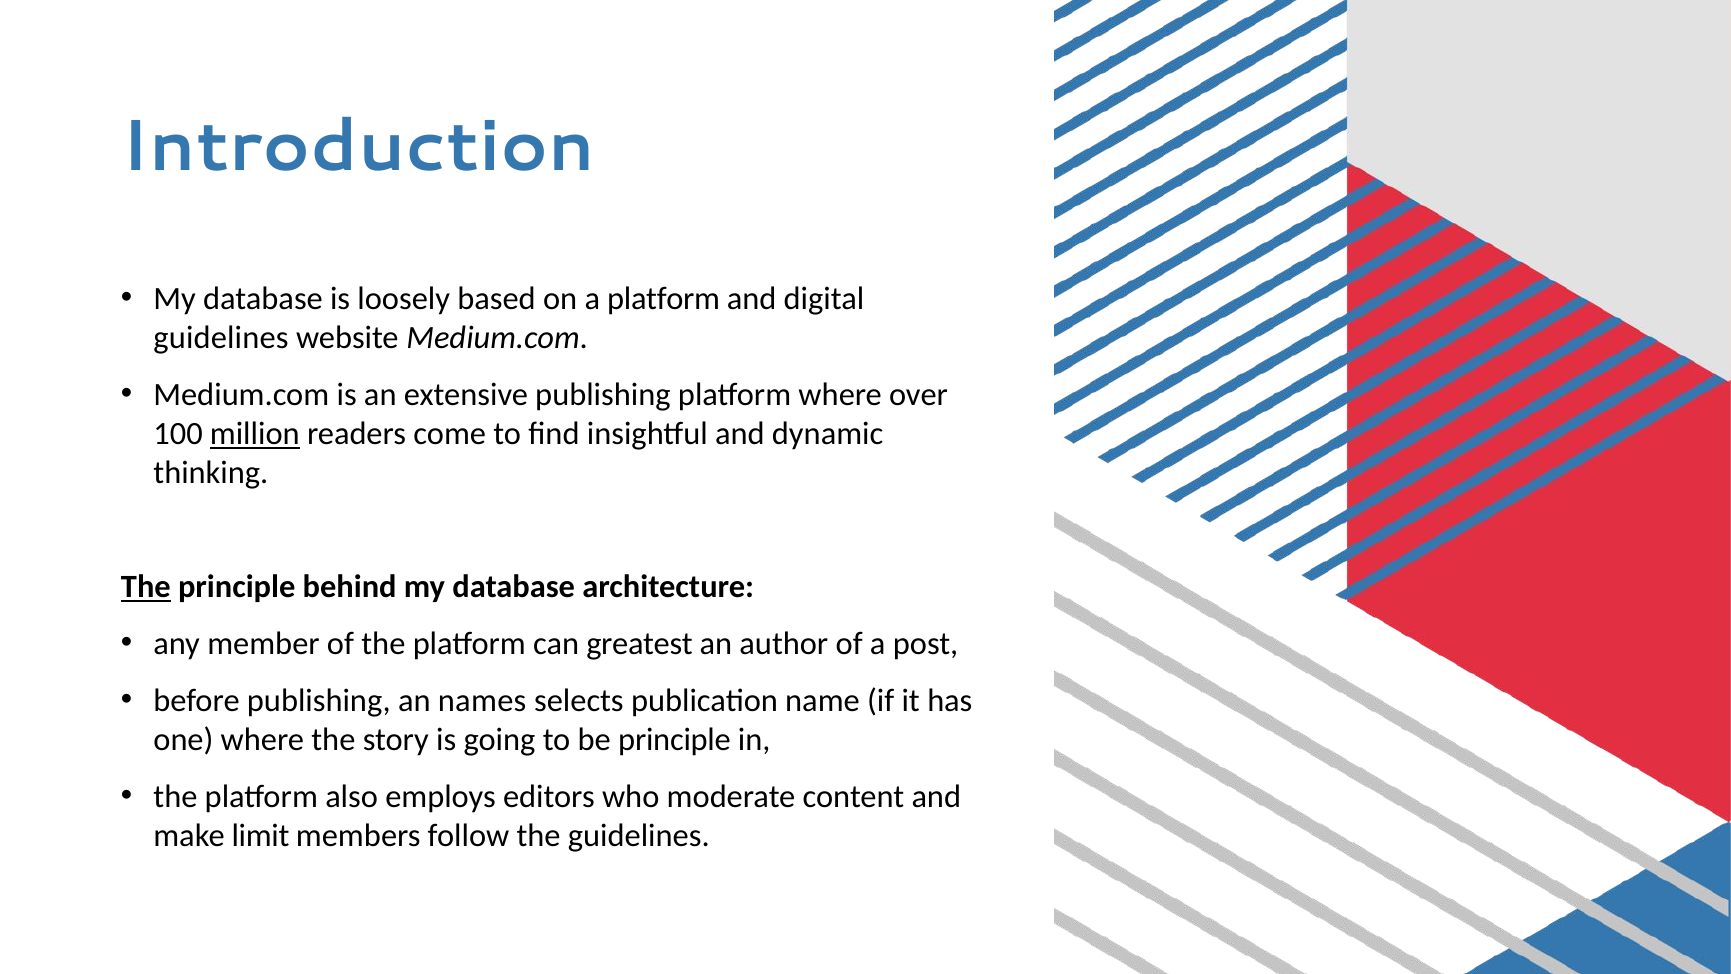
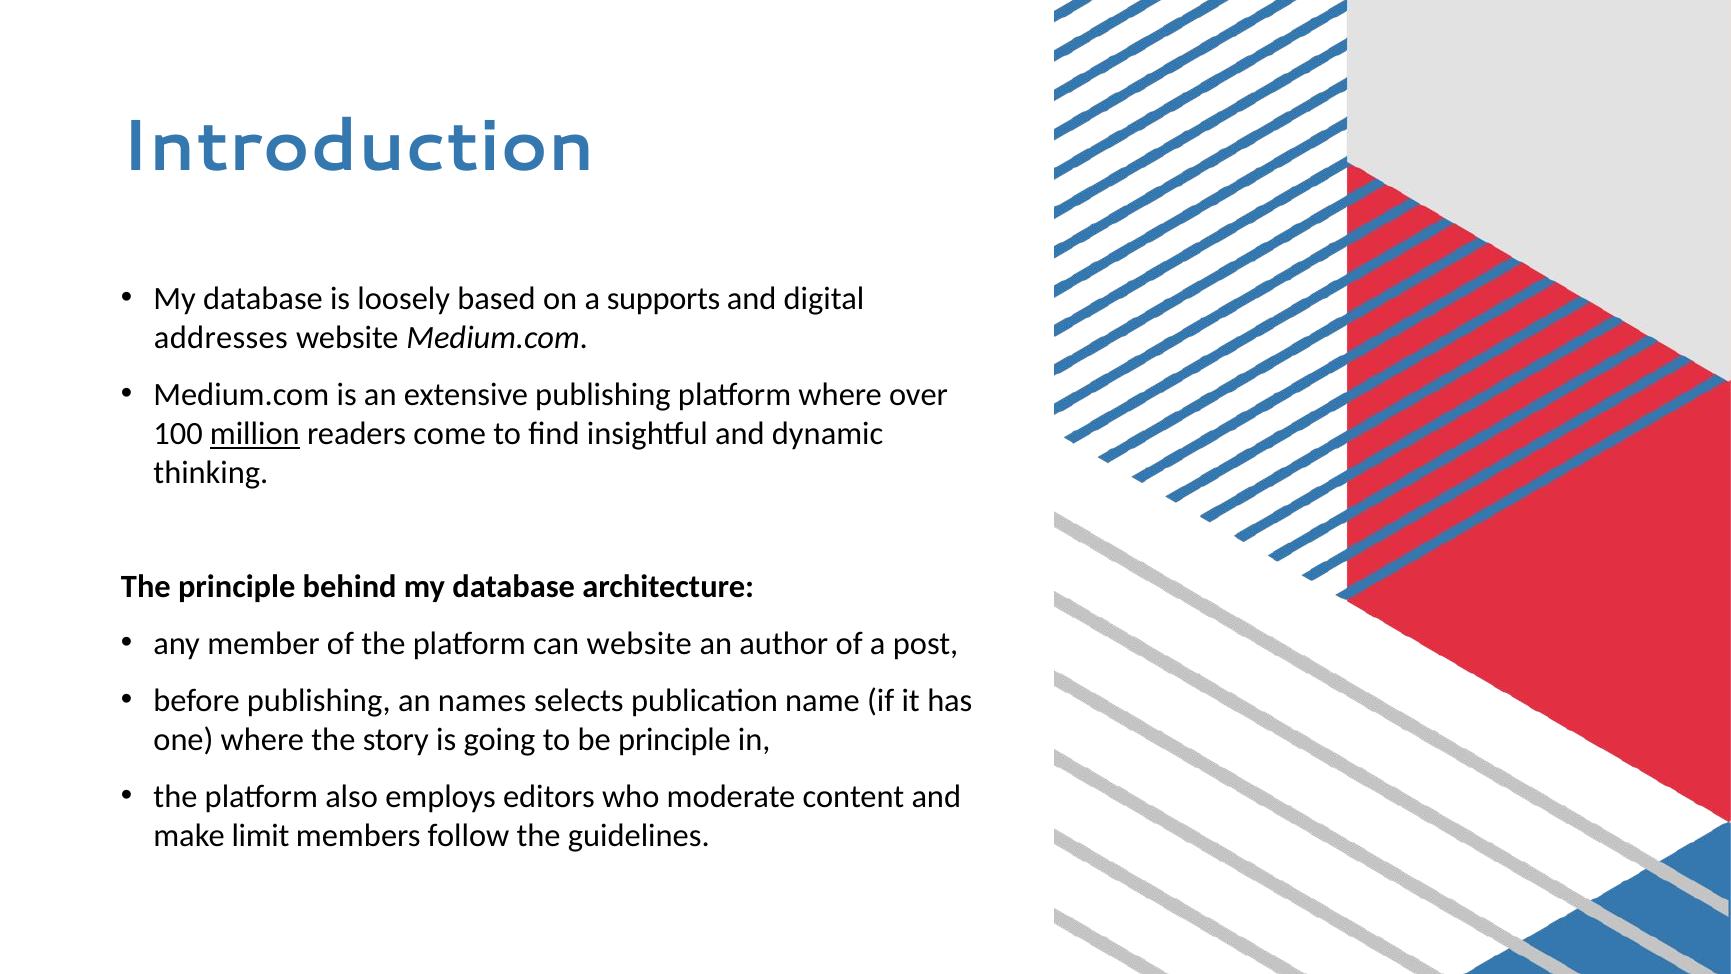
a platform: platform -> supports
guidelines at (221, 338): guidelines -> addresses
The at (146, 586) underline: present -> none
can greatest: greatest -> website
